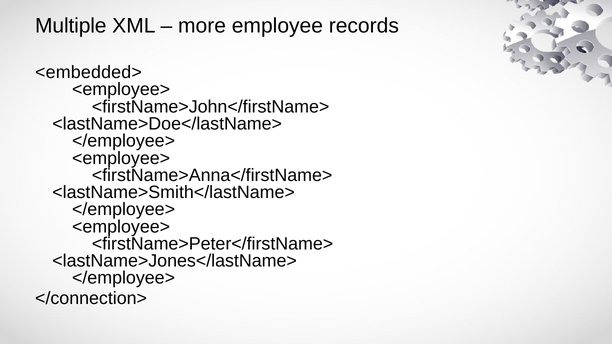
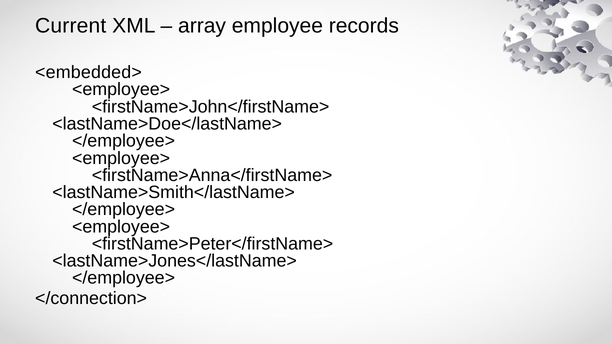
Multiple: Multiple -> Current
more: more -> array
